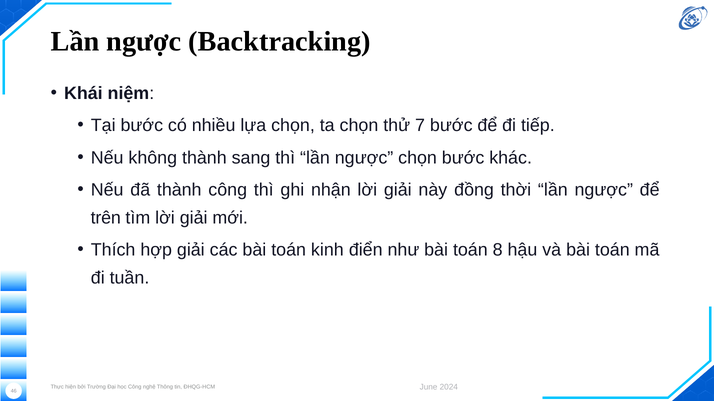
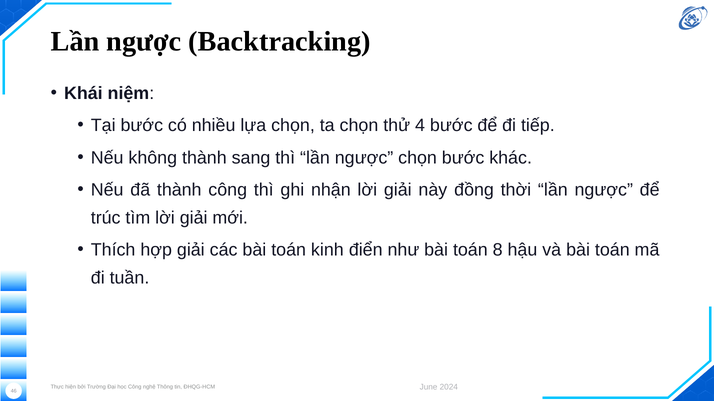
7: 7 -> 4
trên: trên -> trúc
